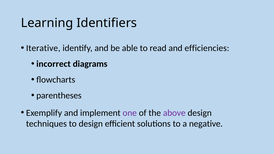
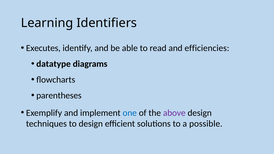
Iterative: Iterative -> Executes
incorrect: incorrect -> datatype
one colour: purple -> blue
negative: negative -> possible
